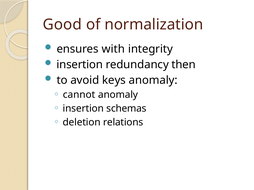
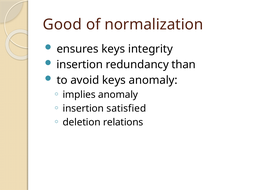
ensures with: with -> keys
then: then -> than
cannot: cannot -> implies
schemas: schemas -> satisfied
